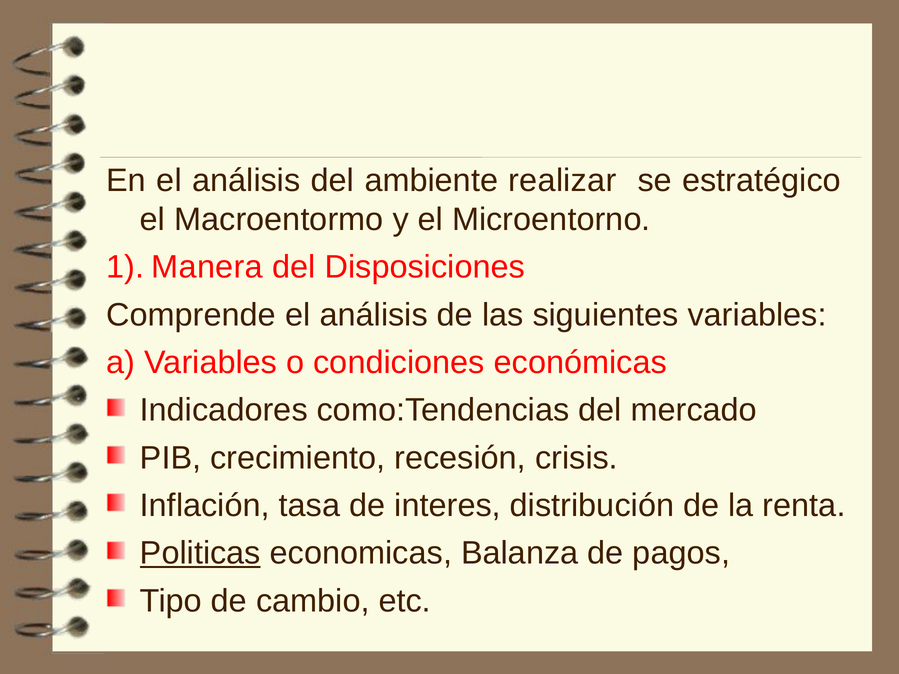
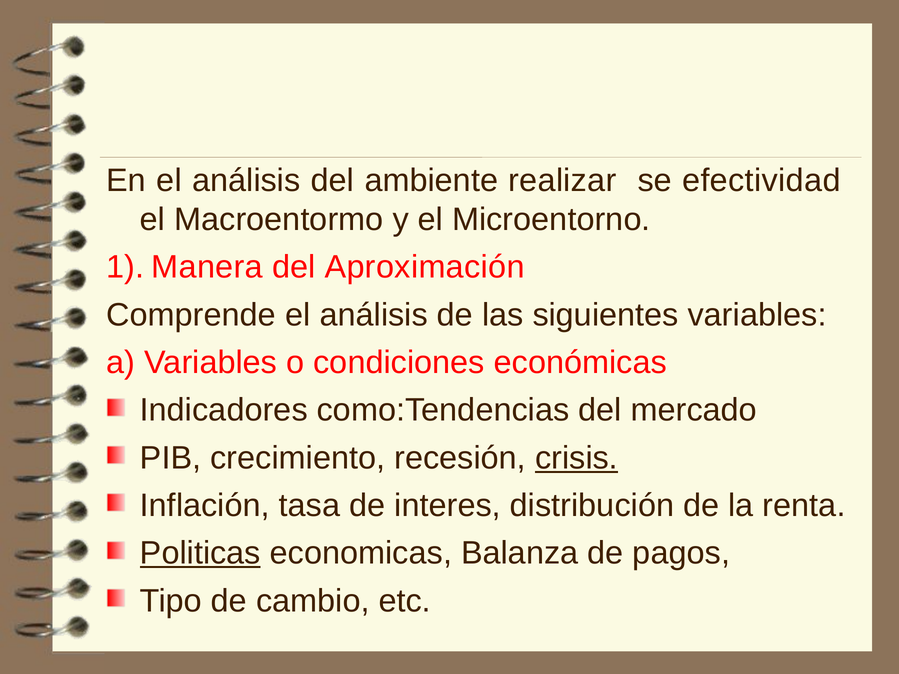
estratégico: estratégico -> efectividad
Disposiciones: Disposiciones -> Aproximación
crisis underline: none -> present
